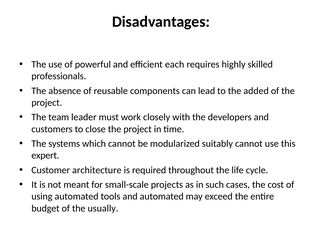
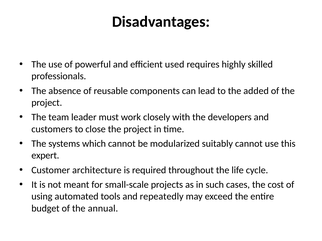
each: each -> used
and automated: automated -> repeatedly
usually: usually -> annual
